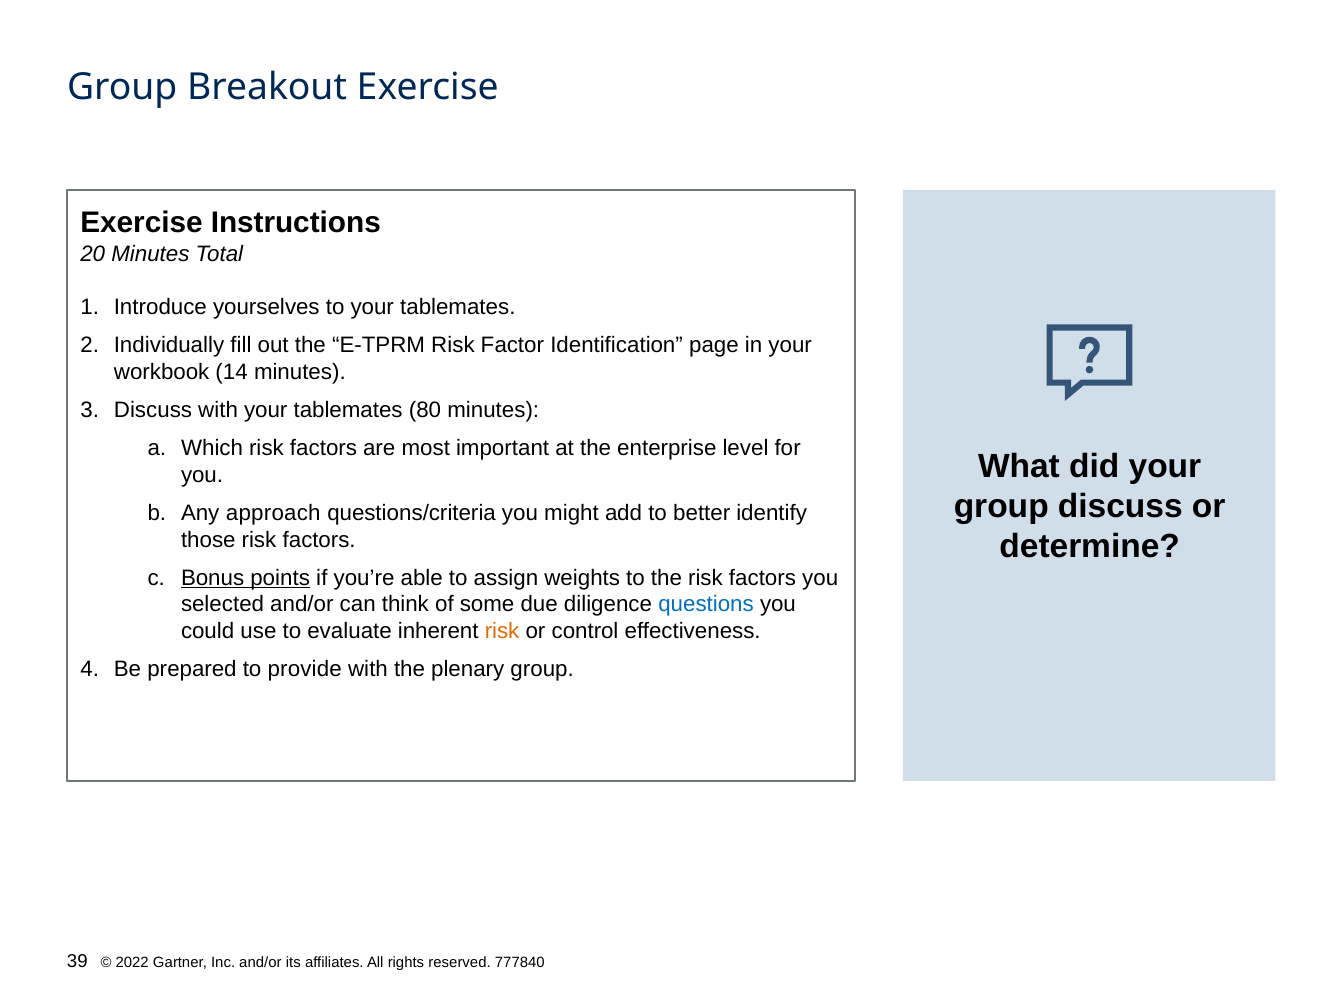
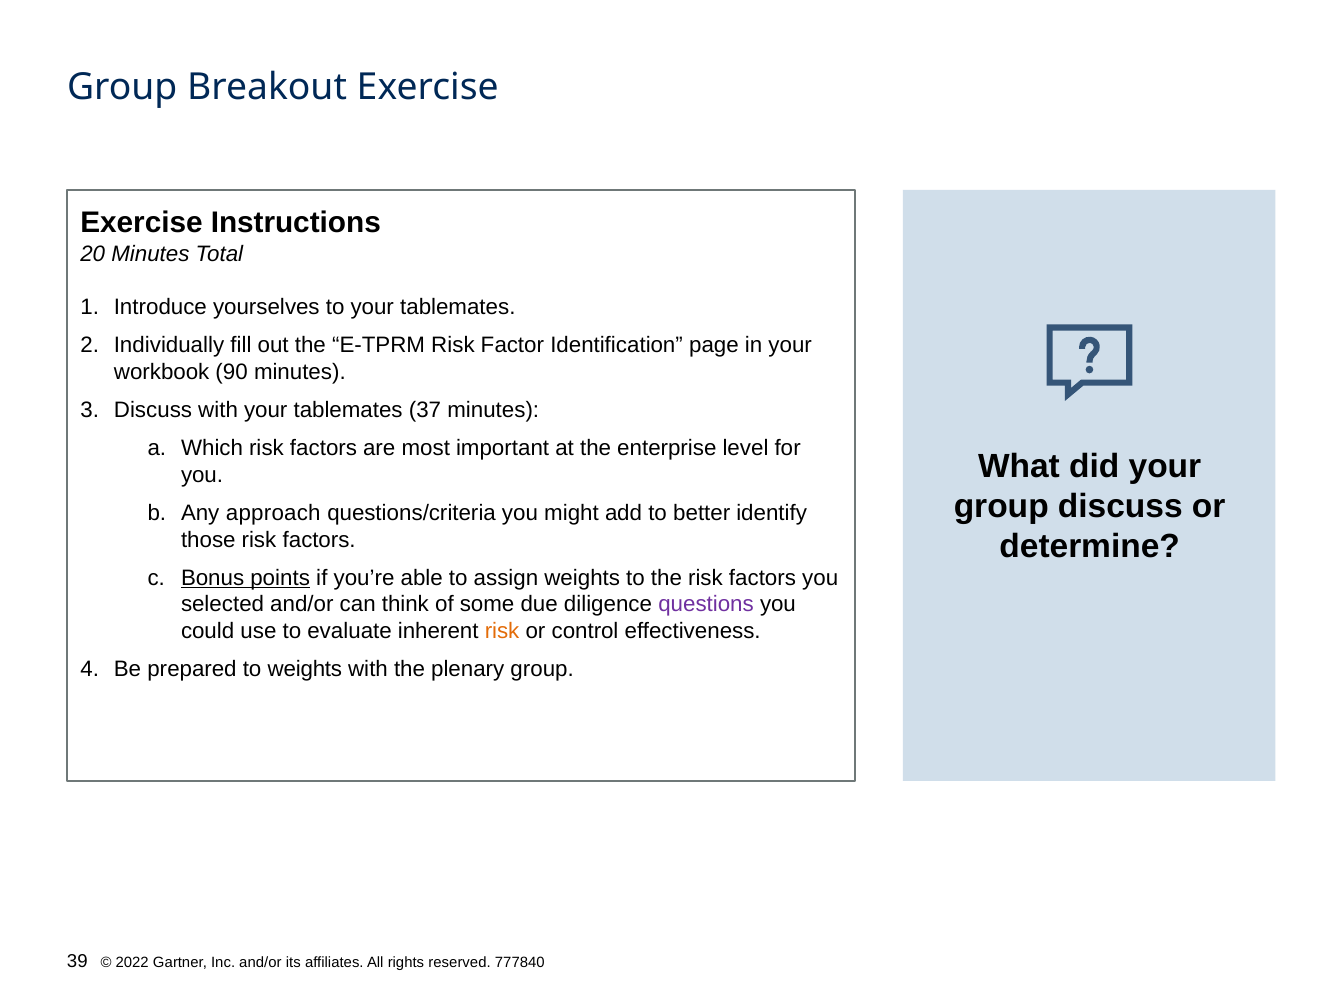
14: 14 -> 90
80: 80 -> 37
questions colour: blue -> purple
to provide: provide -> weights
